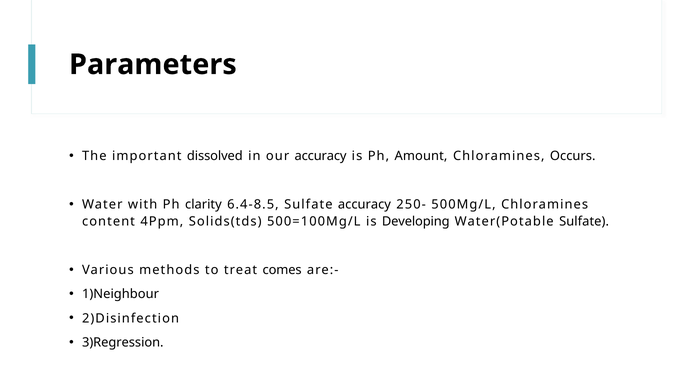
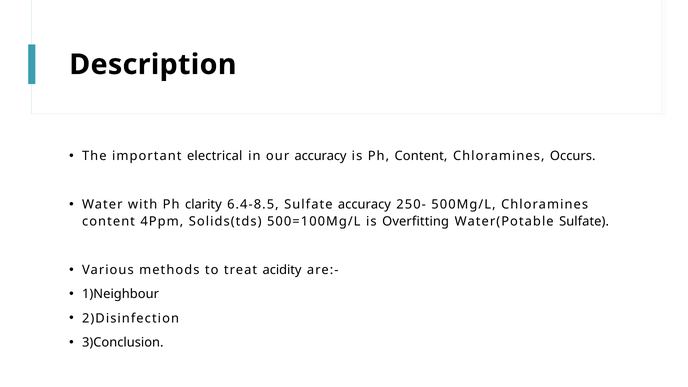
Parameters: Parameters -> Description
dissolved: dissolved -> electrical
Ph Amount: Amount -> Content
Developing: Developing -> Overfitting
comes: comes -> acidity
3)Regression: 3)Regression -> 3)Conclusion
